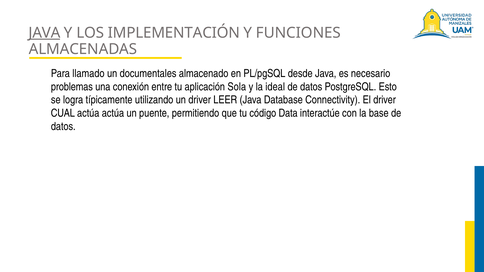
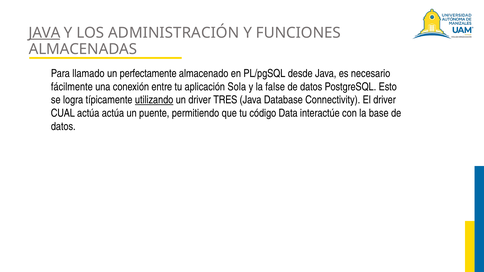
IMPLEMENTACIÓN: IMPLEMENTACIÓN -> ADMINISTRACIÓN
documentales: documentales -> perfectamente
problemas: problemas -> fácilmente
ideal: ideal -> false
utilizando underline: none -> present
LEER: LEER -> TRES
